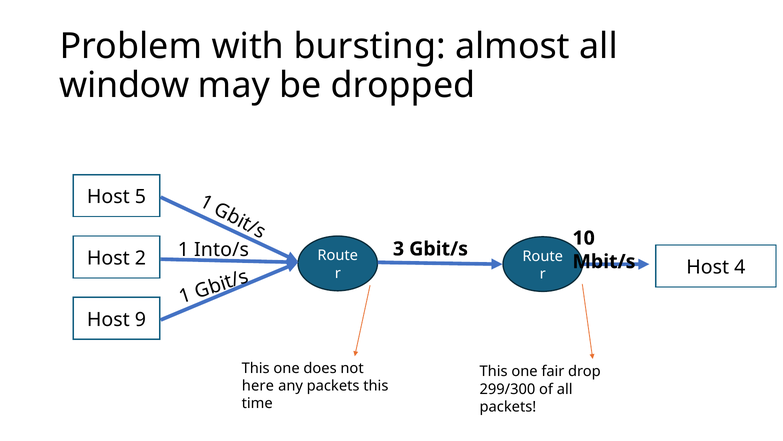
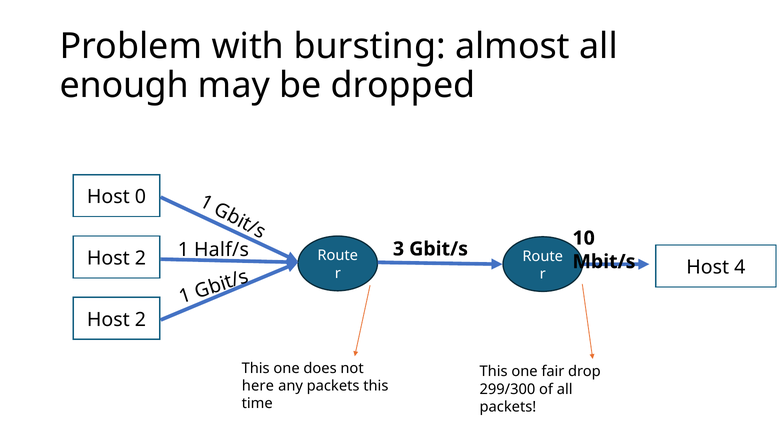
window: window -> enough
5: 5 -> 0
Into/s: Into/s -> Half/s
9 at (140, 319): 9 -> 2
